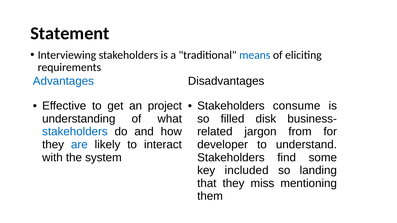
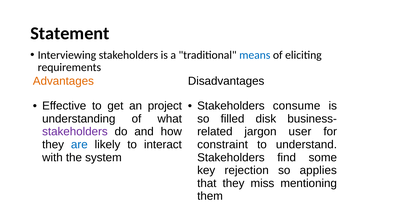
Advantages colour: blue -> orange
stakeholders at (75, 132) colour: blue -> purple
from: from -> user
developer: developer -> constraint
included: included -> rejection
landing: landing -> applies
